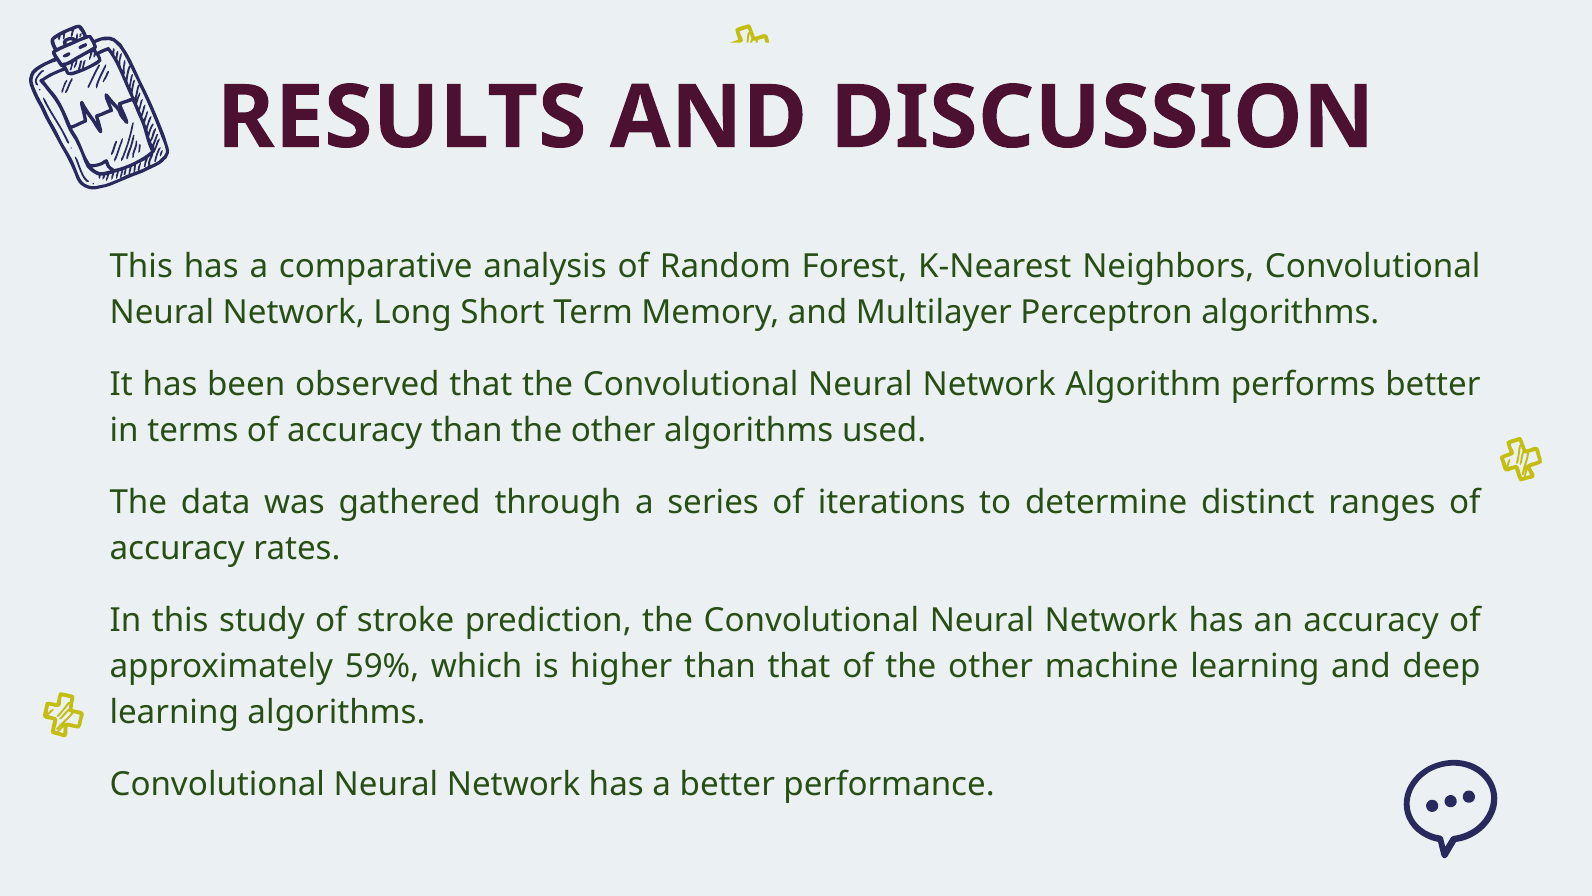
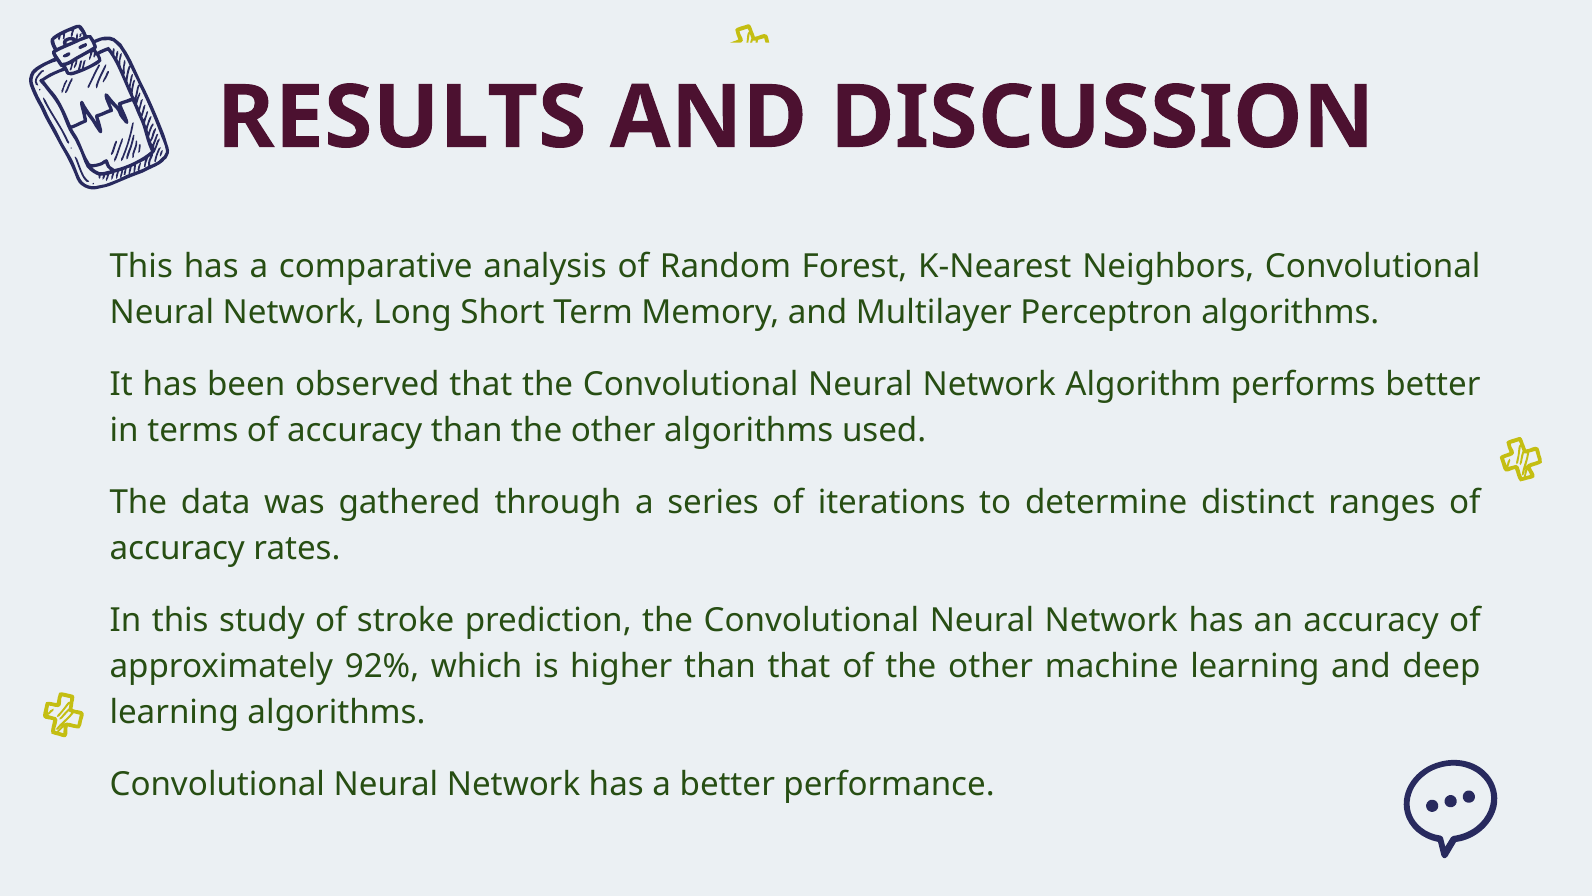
59%: 59% -> 92%
